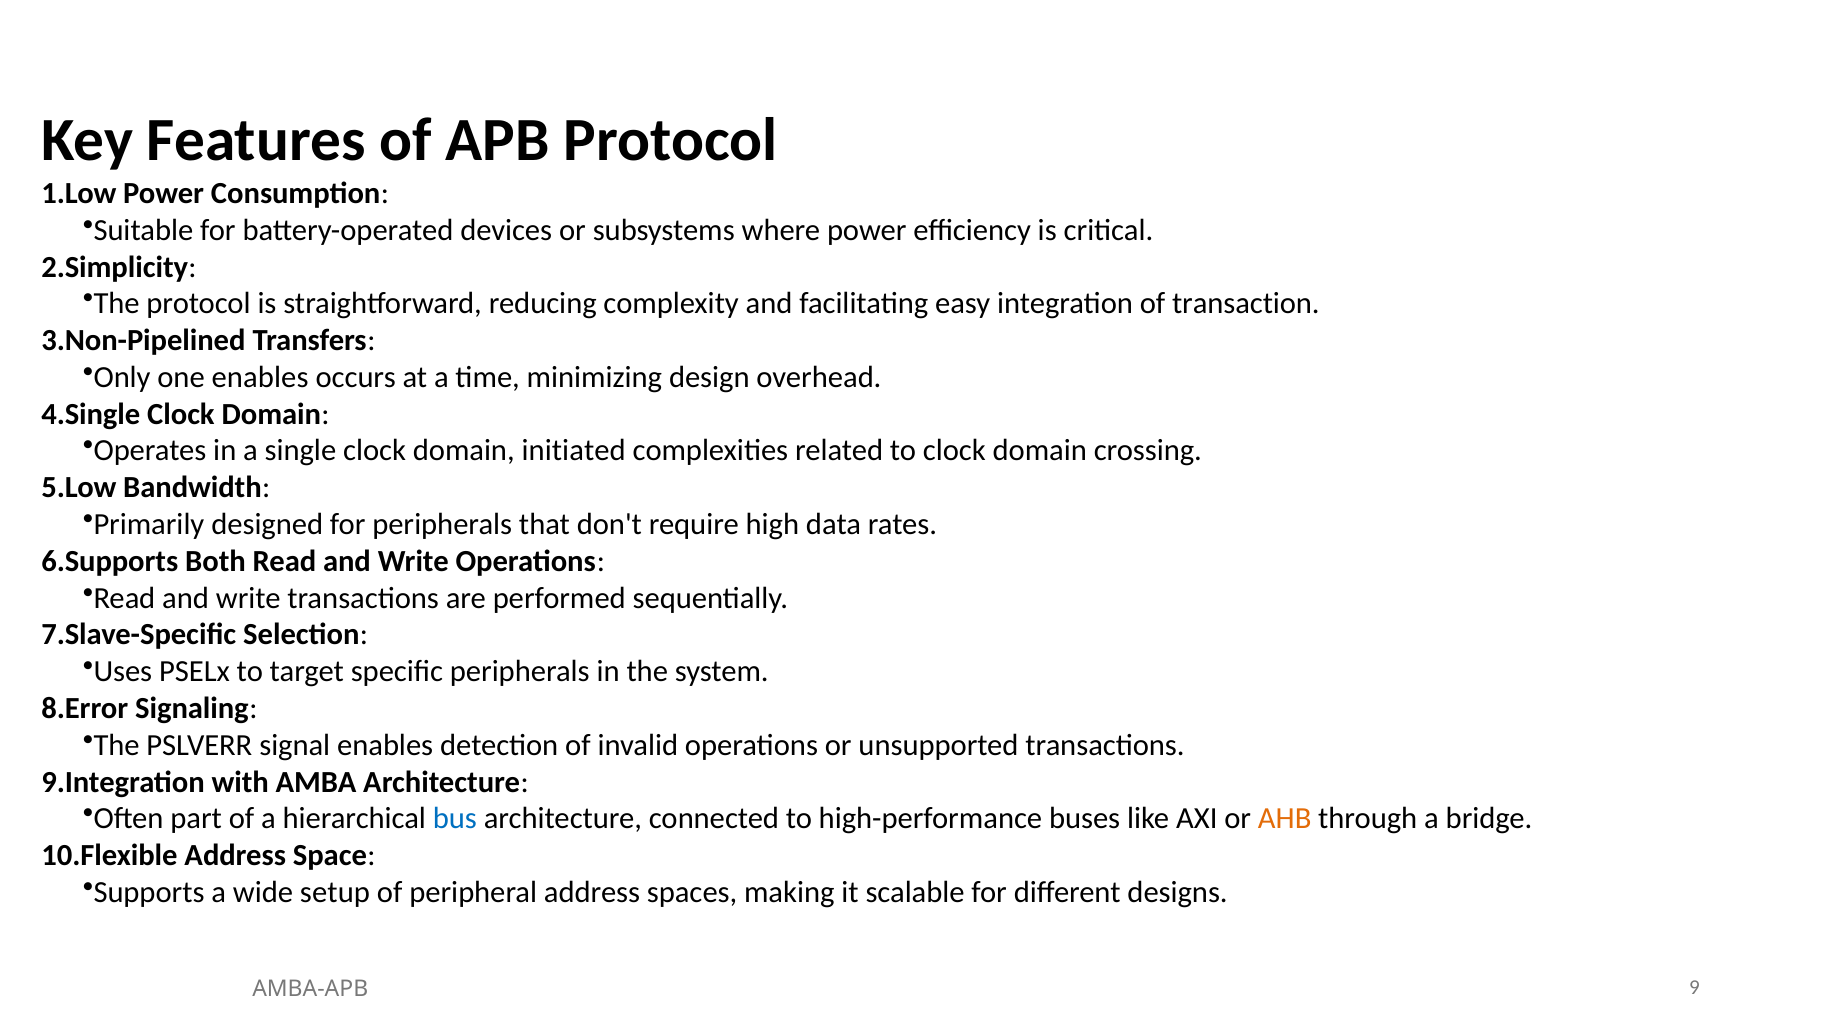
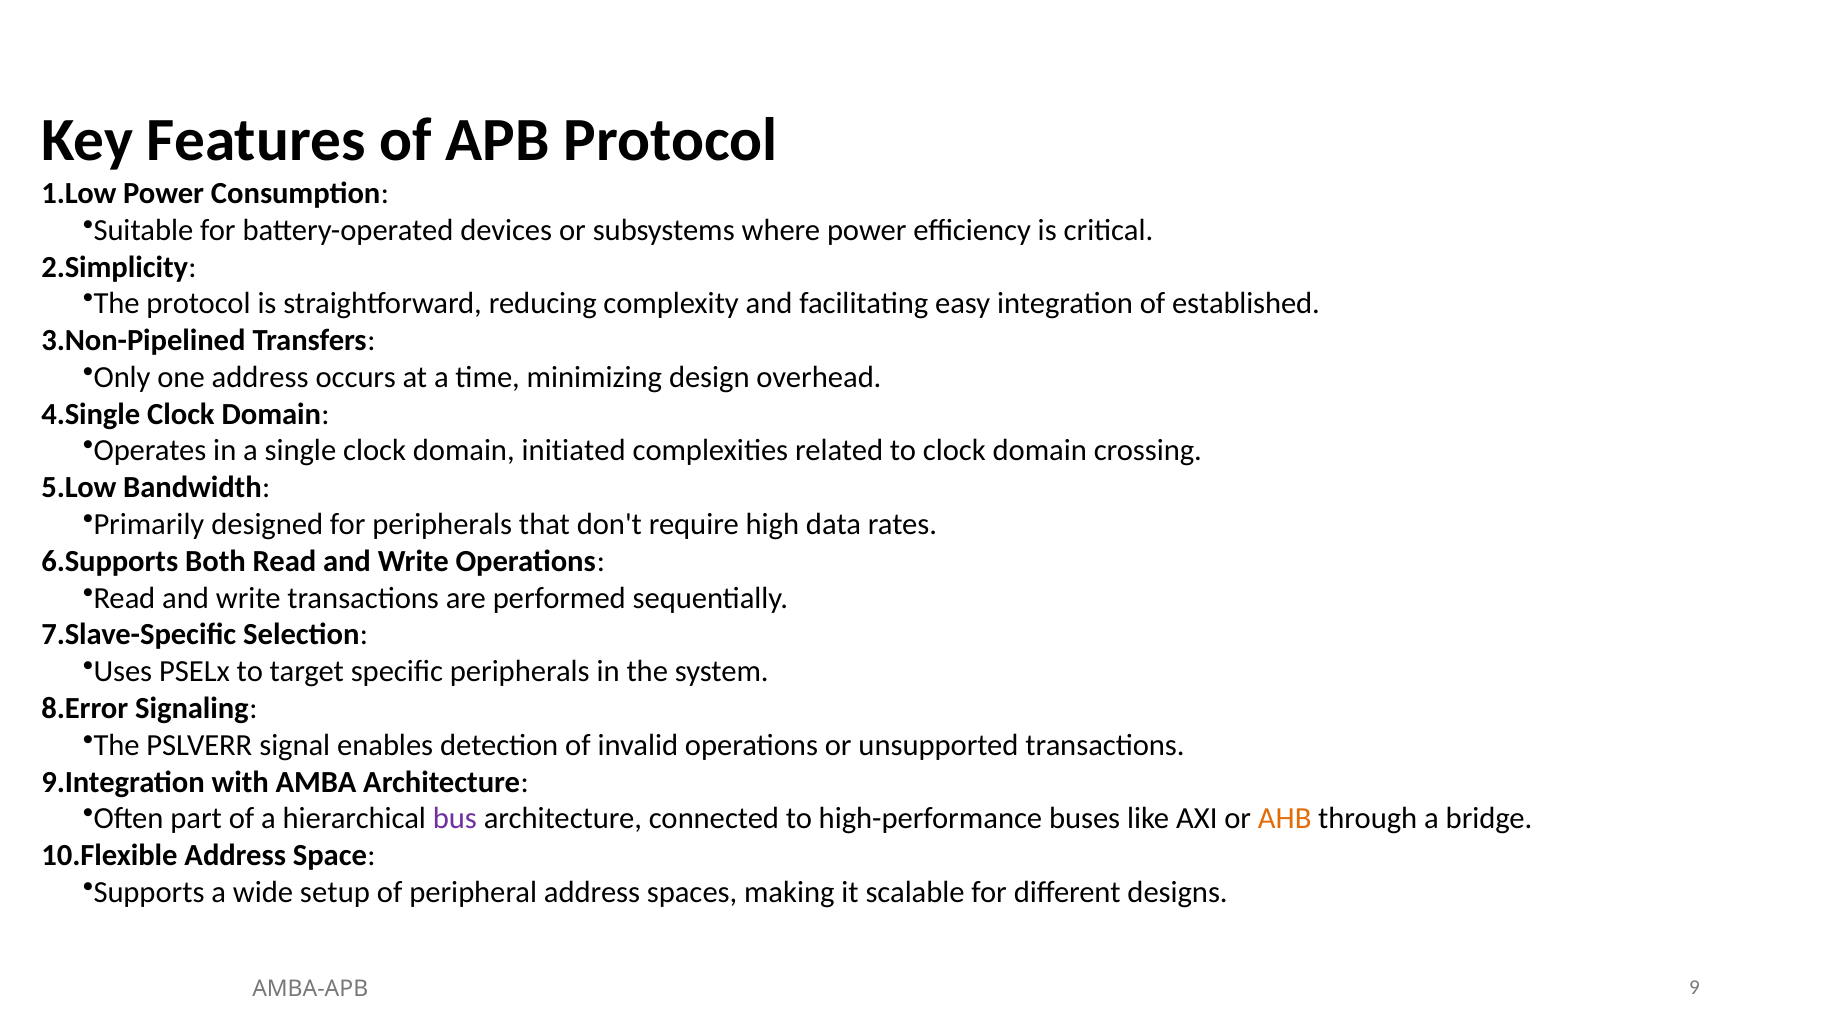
transaction: transaction -> established
one enables: enables -> address
bus colour: blue -> purple
